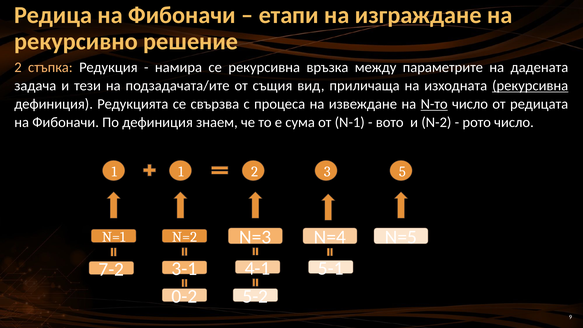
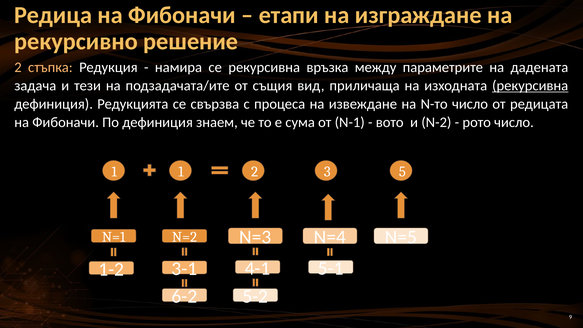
N-то underline: present -> none
7-2: 7-2 -> 1-2
0-2: 0-2 -> 6-2
